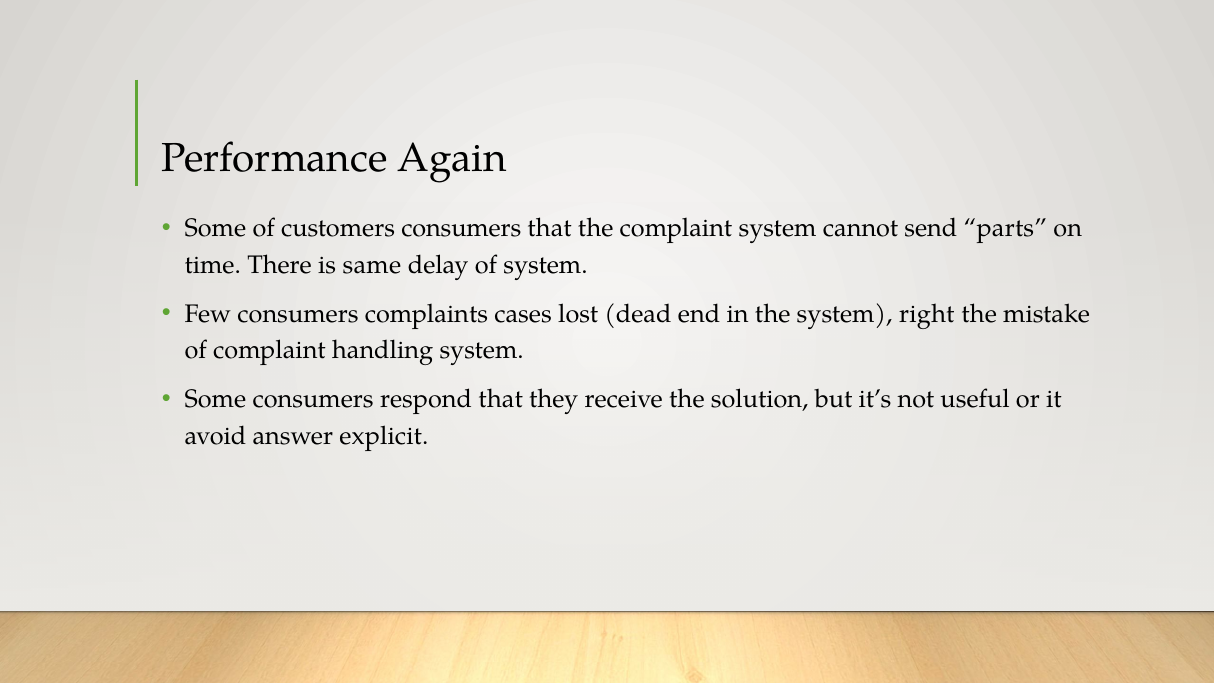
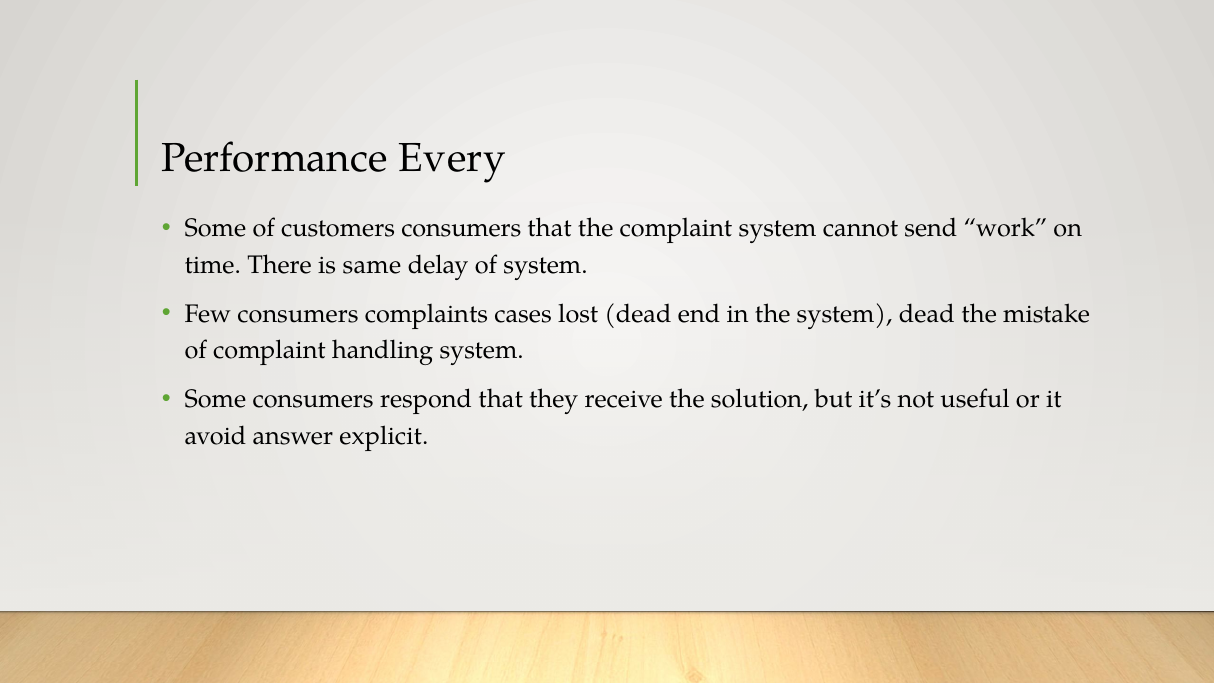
Again: Again -> Every
parts: parts -> work
system right: right -> dead
